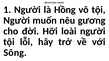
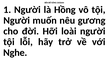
Sông at (15, 53): Sông -> Nghe
